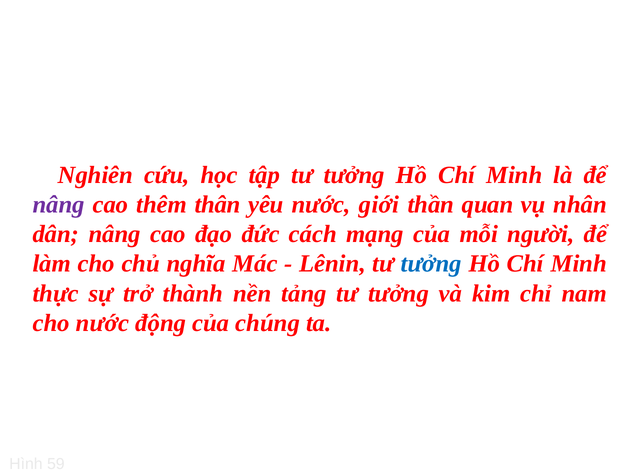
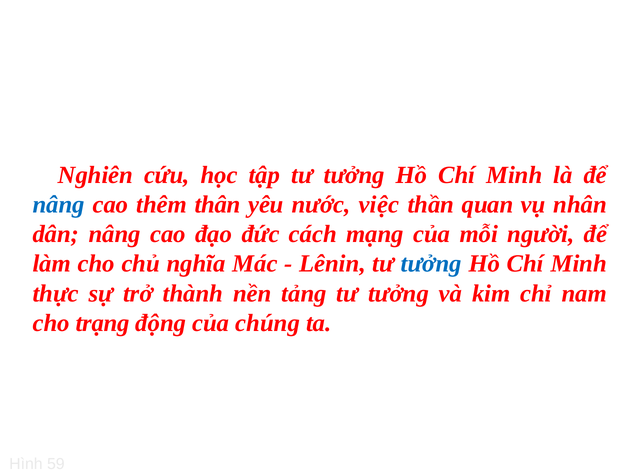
nâng at (59, 205) colour: purple -> blue
giới: giới -> việc
cho nước: nước -> trạng
